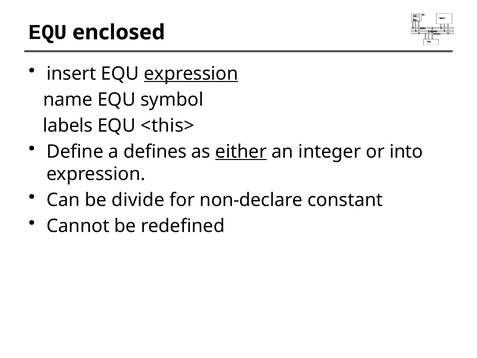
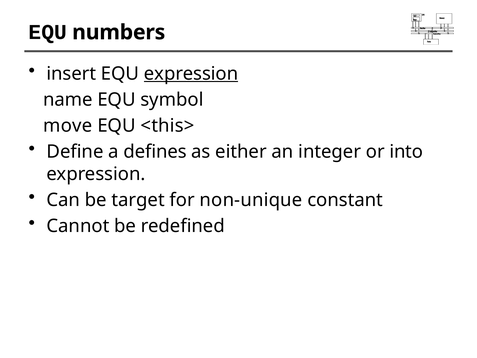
enclosed: enclosed -> numbers
labels: labels -> move
either underline: present -> none
divide: divide -> target
non-declare: non-declare -> non-unique
